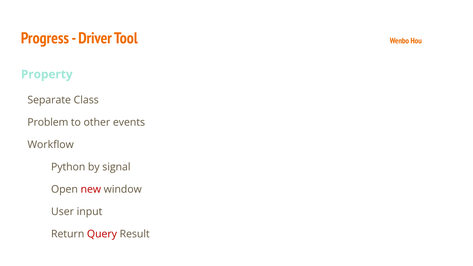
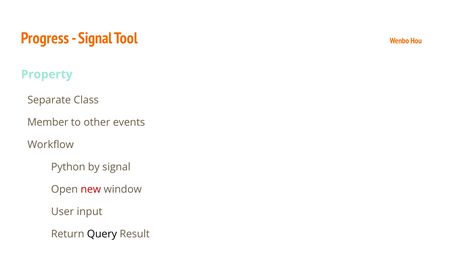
Driver at (95, 38): Driver -> Signal
Problem: Problem -> Member
Query colour: red -> black
